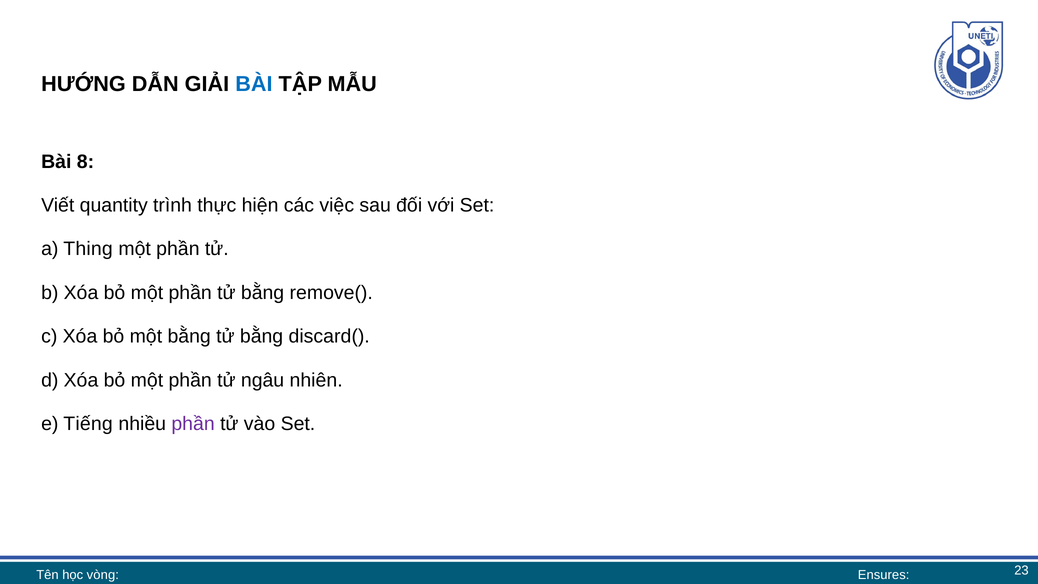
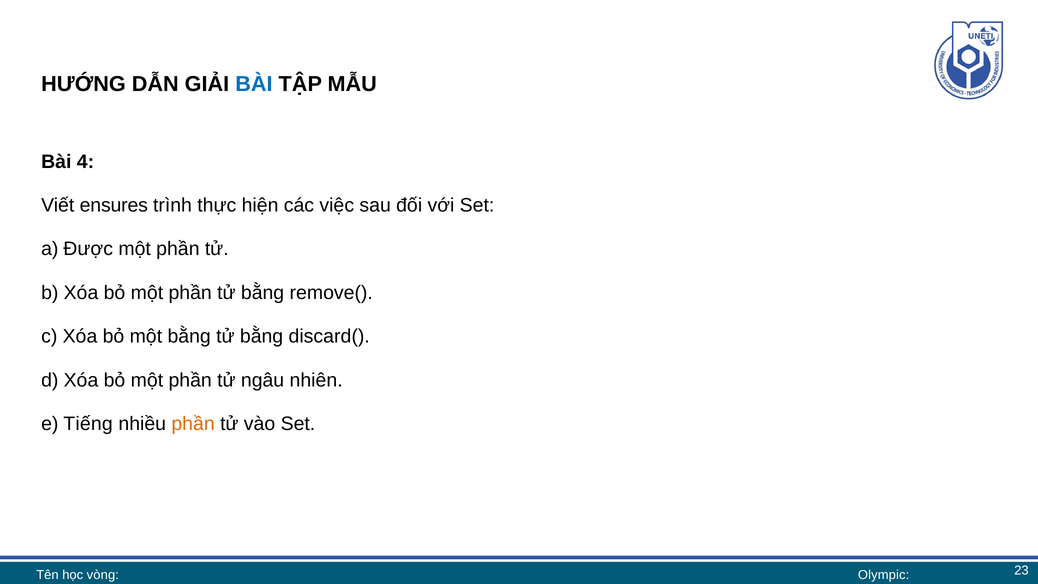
8: 8 -> 4
quantity: quantity -> ensures
Thing: Thing -> Được
phần at (193, 424) colour: purple -> orange
Ensures: Ensures -> Olympic
